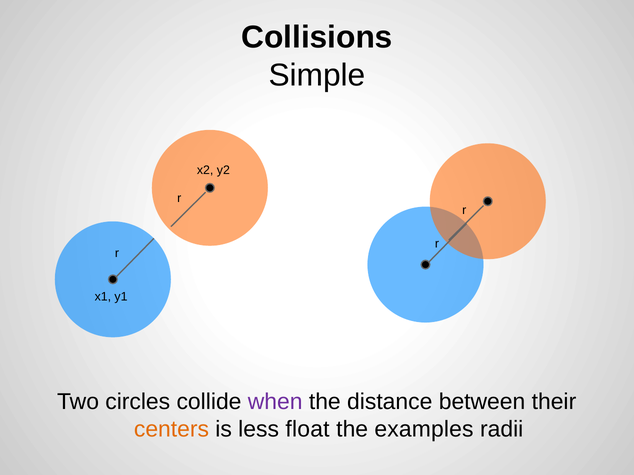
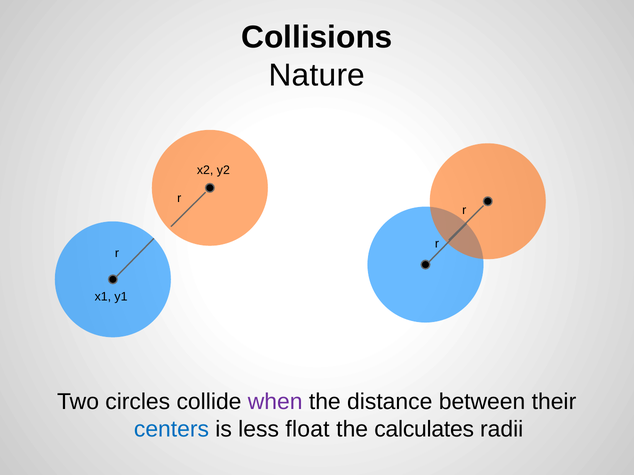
Simple: Simple -> Nature
centers colour: orange -> blue
examples: examples -> calculates
